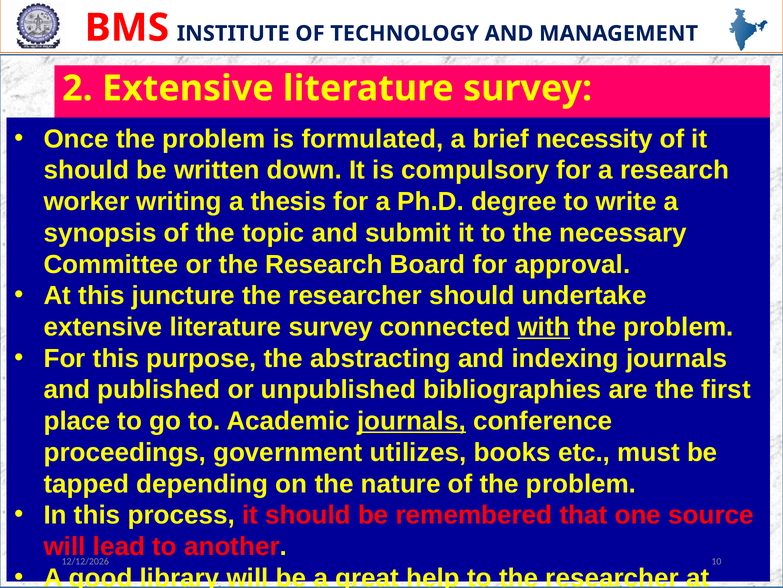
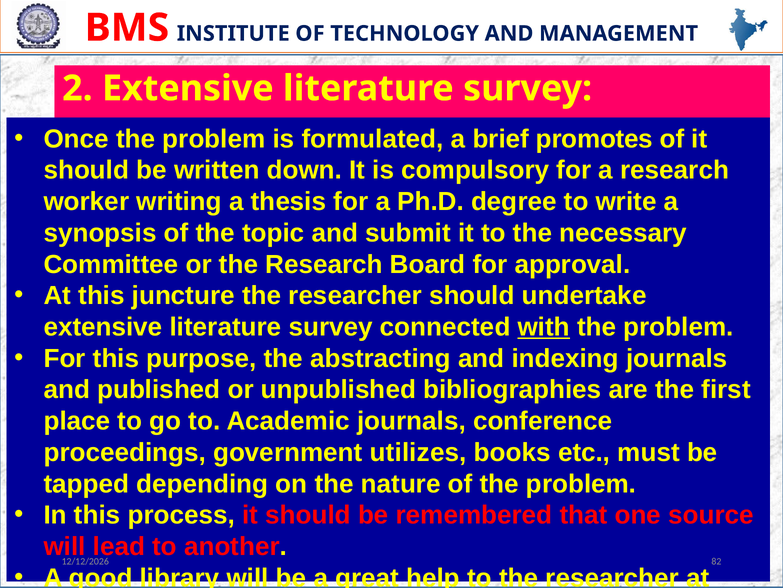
necessity: necessity -> promotes
journals at (411, 421) underline: present -> none
10: 10 -> 82
